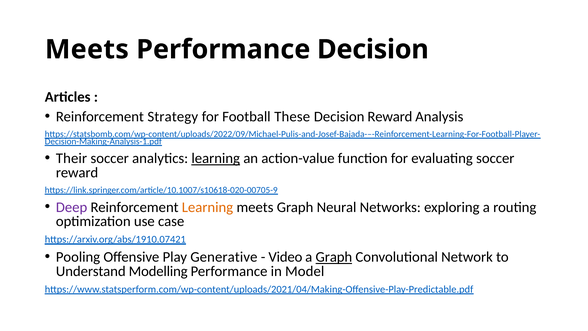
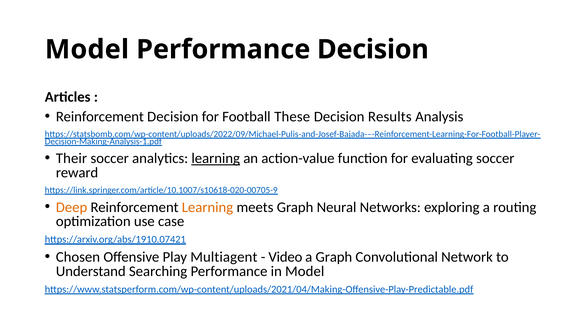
Meets at (87, 49): Meets -> Model
Reinforcement Strategy: Strategy -> Decision
Decision Reward: Reward -> Results
Deep colour: purple -> orange
Pooling: Pooling -> Chosen
Generative: Generative -> Multiagent
Graph at (334, 257) underline: present -> none
Modelling: Modelling -> Searching
